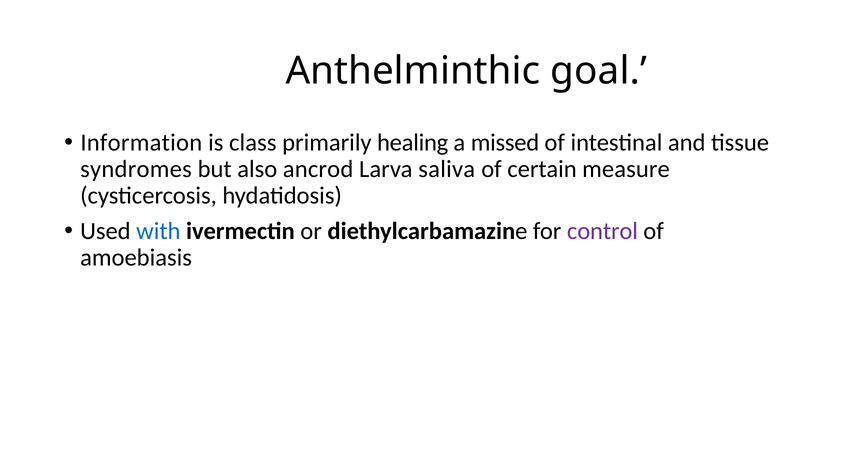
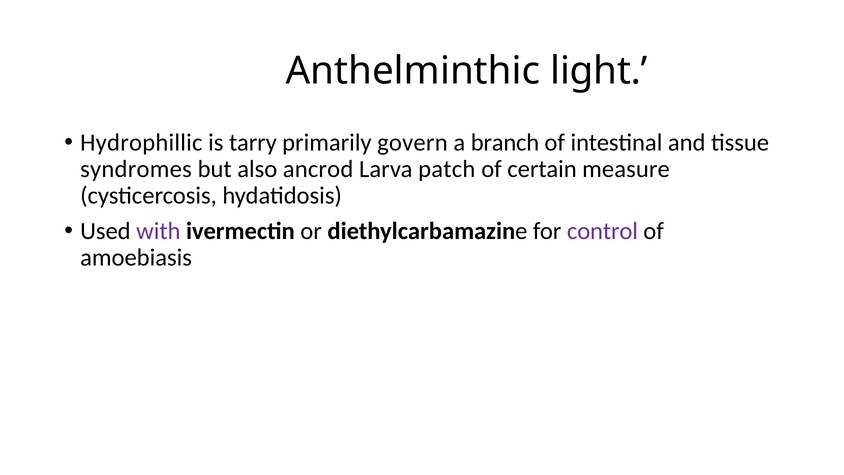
goal: goal -> light
Information: Information -> Hydrophillic
class: class -> tarry
healing: healing -> govern
missed: missed -> branch
saliva: saliva -> patch
with colour: blue -> purple
